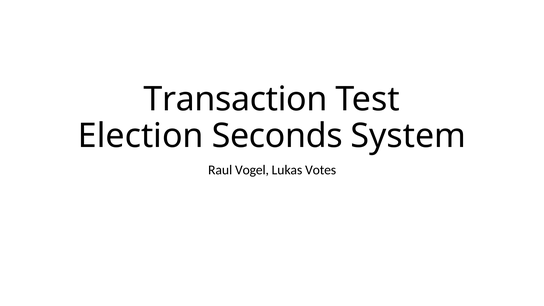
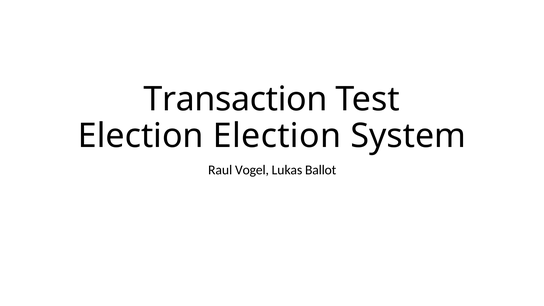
Election Seconds: Seconds -> Election
Votes: Votes -> Ballot
